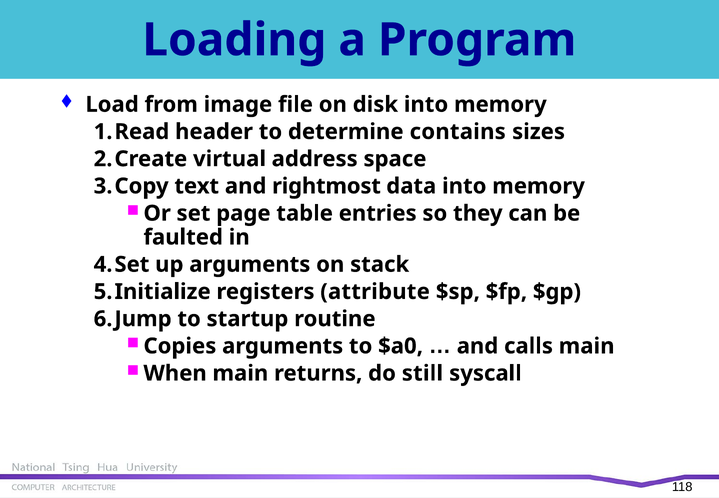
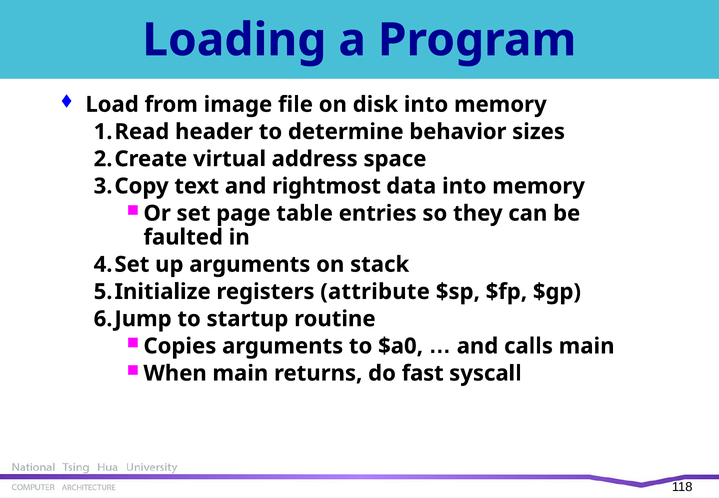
contains: contains -> behavior
still: still -> fast
